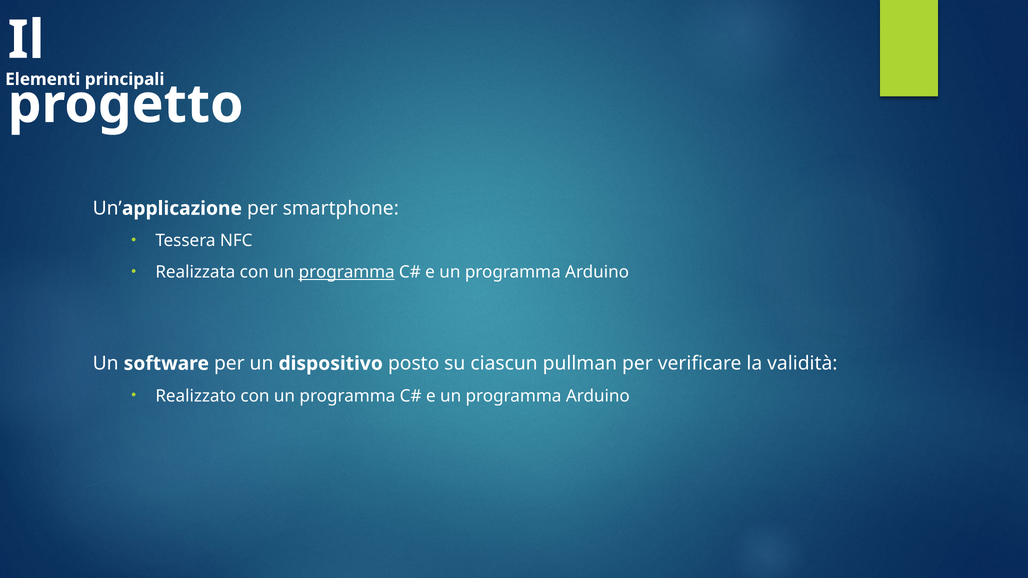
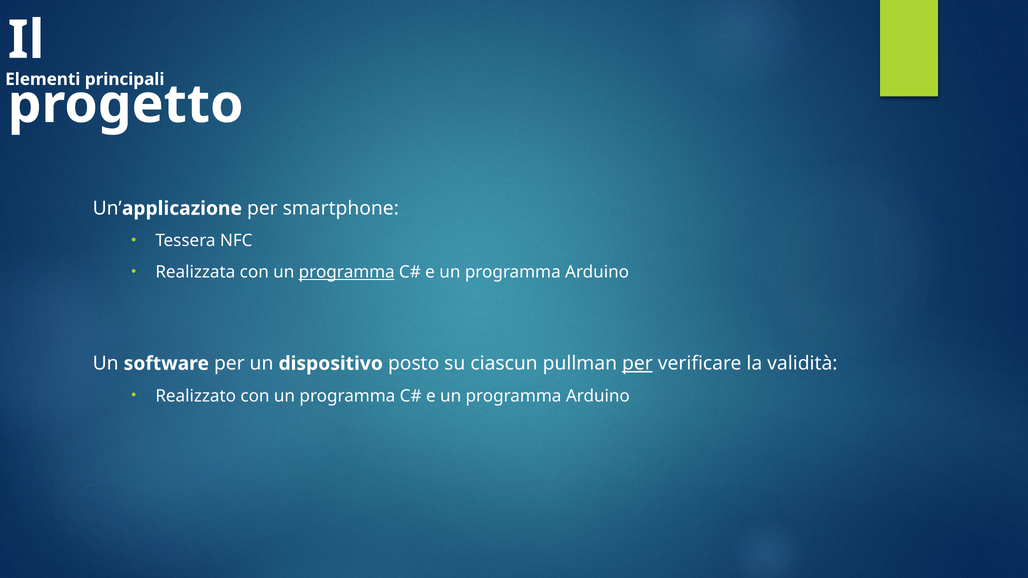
per at (637, 364) underline: none -> present
